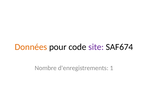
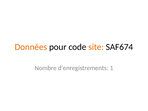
site colour: purple -> orange
